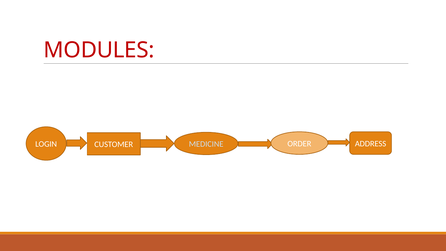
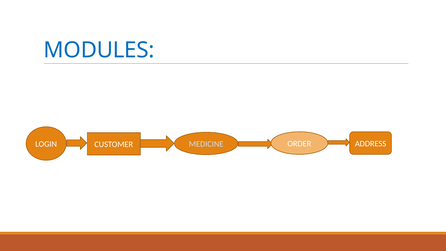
MODULES colour: red -> blue
